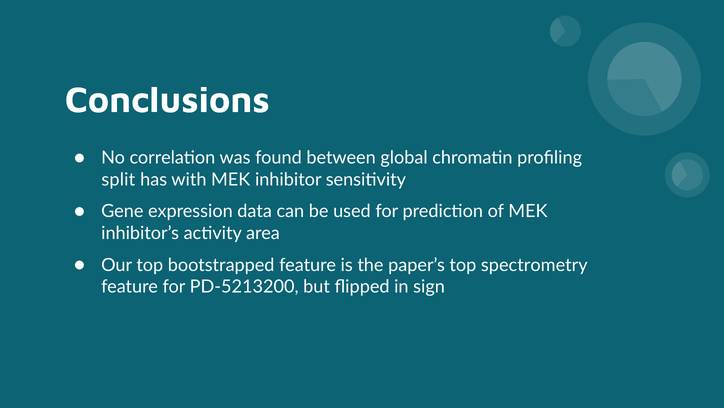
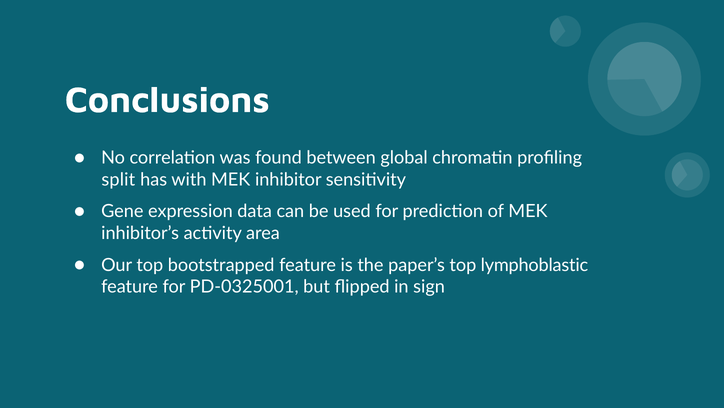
spectrometry: spectrometry -> lymphoblastic
PD-5213200: PD-5213200 -> PD-0325001
